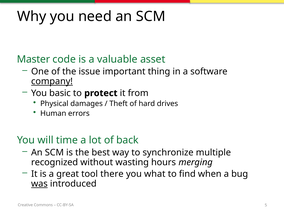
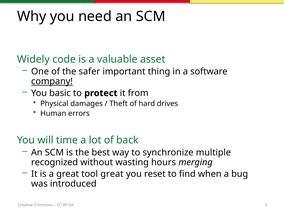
Master: Master -> Widely
issue: issue -> safer
tool there: there -> great
what: what -> reset
was underline: present -> none
